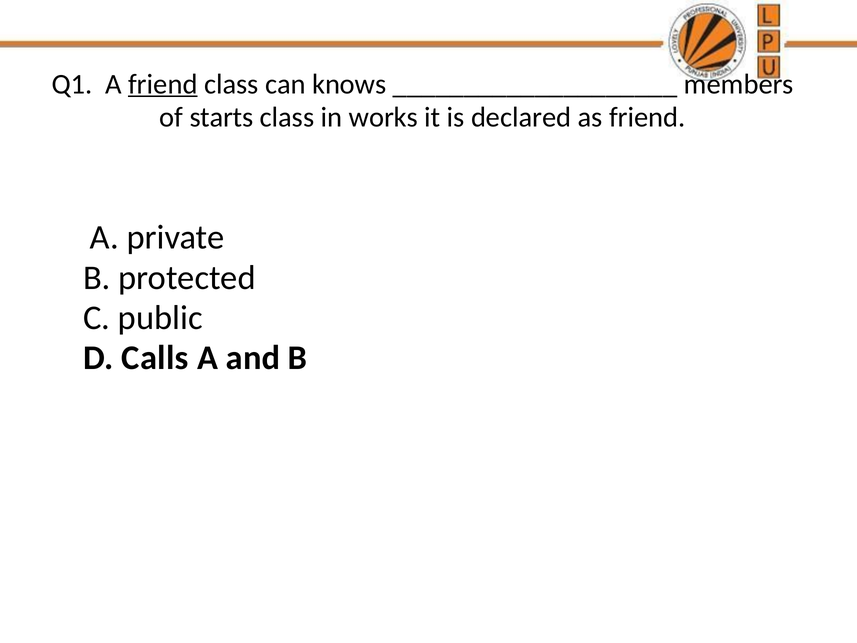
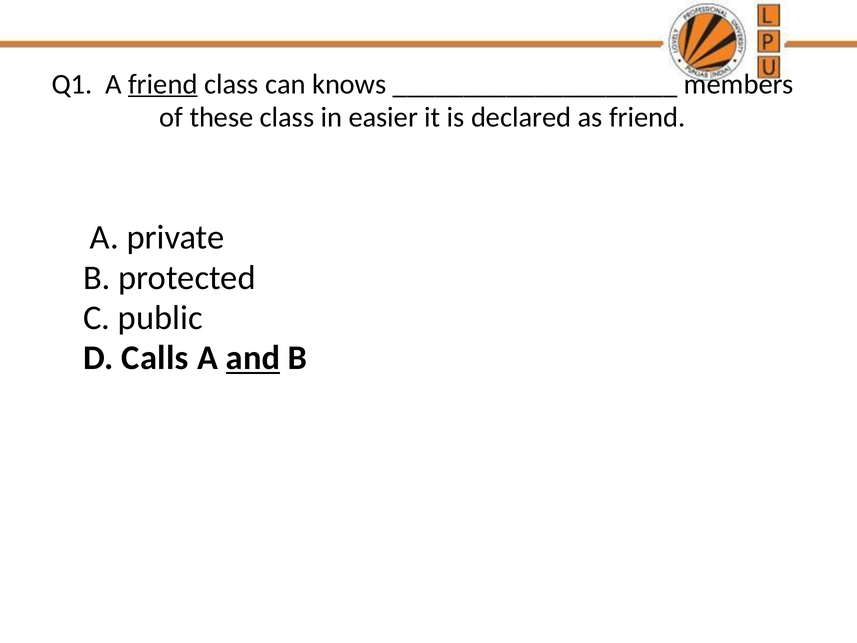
starts: starts -> these
works: works -> easier
and underline: none -> present
